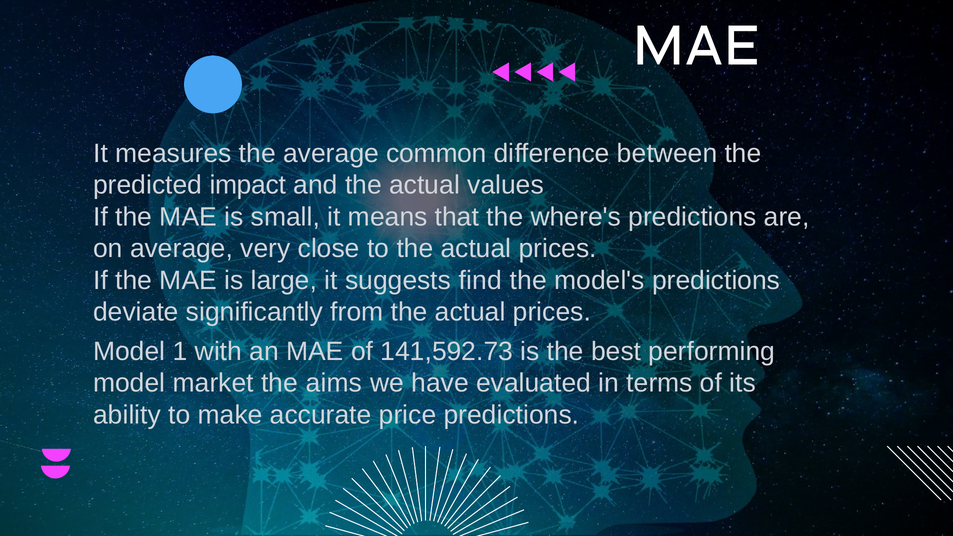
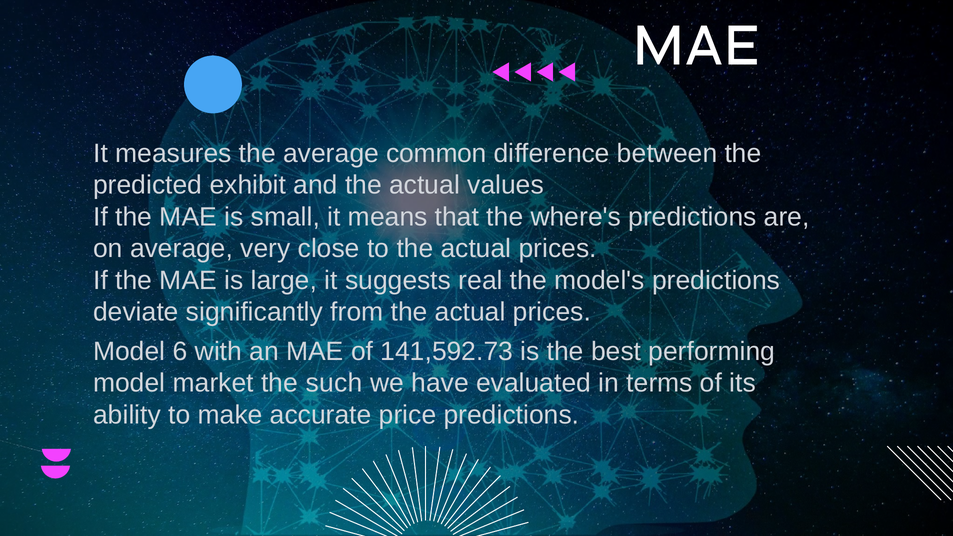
impact: impact -> exhibit
find: find -> real
1: 1 -> 6
aims: aims -> such
